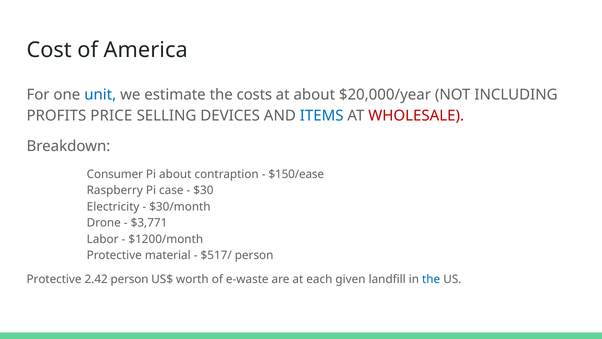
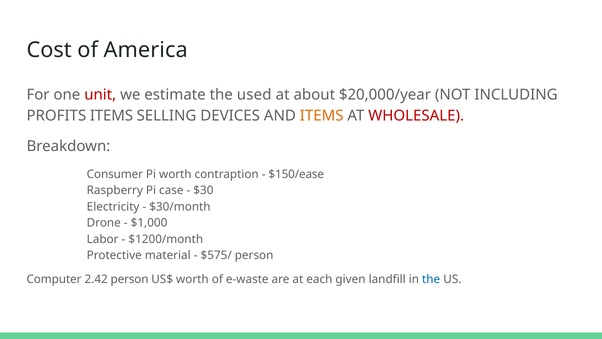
unit colour: blue -> red
costs: costs -> used
PROFITS PRICE: PRICE -> ITEMS
ITEMS at (322, 115) colour: blue -> orange
Pi about: about -> worth
$3,771: $3,771 -> $1,000
$517/: $517/ -> $575/
Protective at (54, 279): Protective -> Computer
